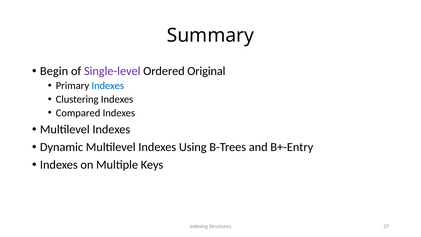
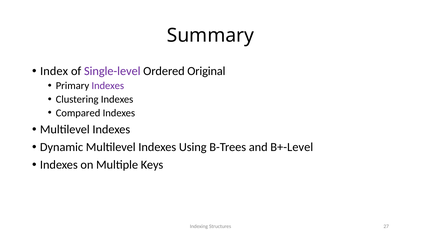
Begin: Begin -> Index
Indexes at (108, 86) colour: blue -> purple
B+-Entry: B+-Entry -> B+-Level
